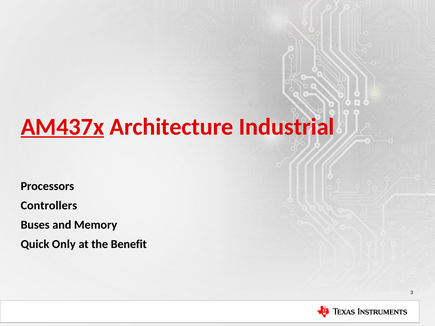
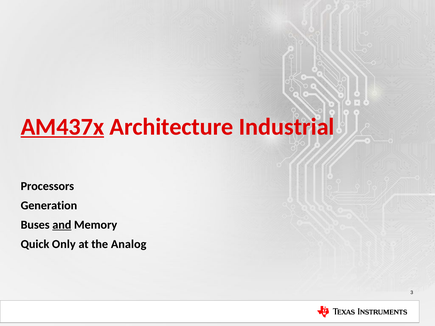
Controllers: Controllers -> Generation
and underline: none -> present
Benefit: Benefit -> Analog
